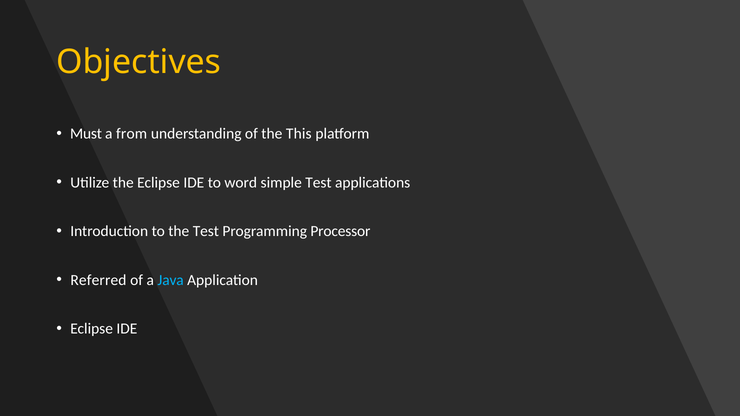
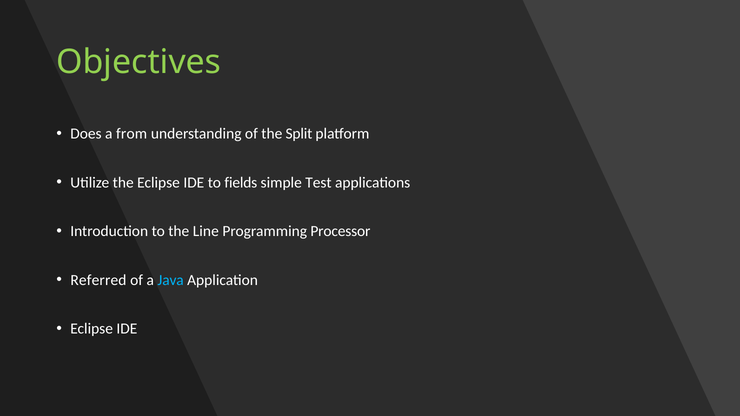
Objectives colour: yellow -> light green
Must: Must -> Does
This: This -> Split
word: word -> fields
the Test: Test -> Line
